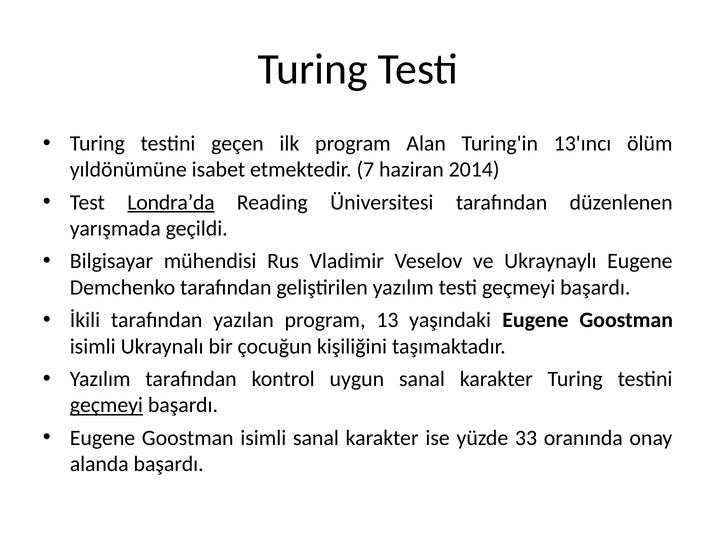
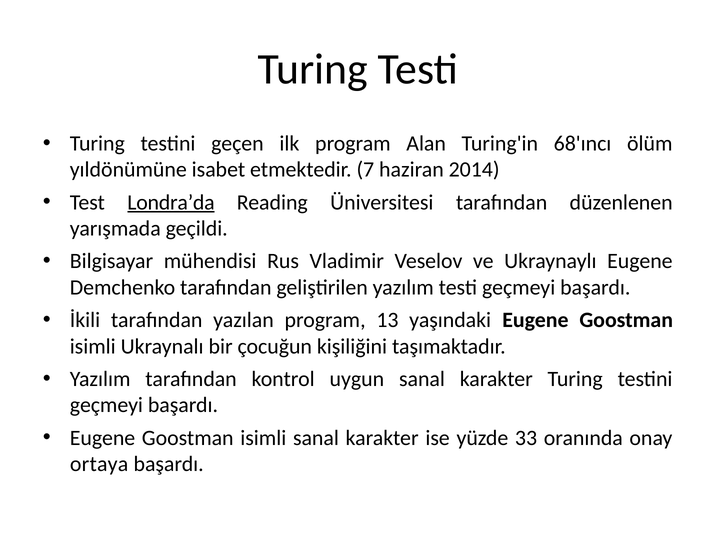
13'ıncı: 13'ıncı -> 68'ıncı
geçmeyi at (106, 405) underline: present -> none
alanda: alanda -> ortaya
